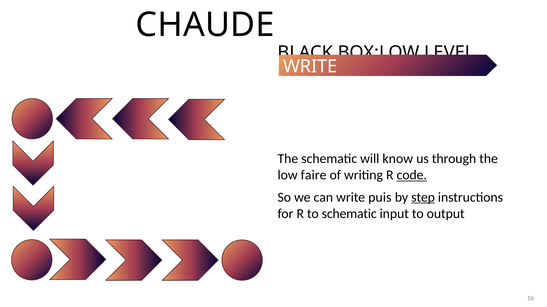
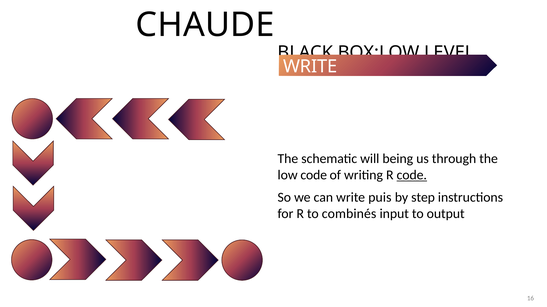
know: know -> being
low faire: faire -> code
step underline: present -> none
to schematic: schematic -> combinés
